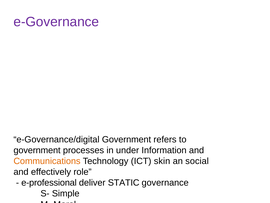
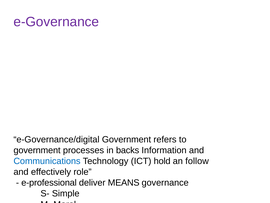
under: under -> backs
Communications colour: orange -> blue
skin: skin -> hold
social: social -> follow
STATIC: STATIC -> MEANS
